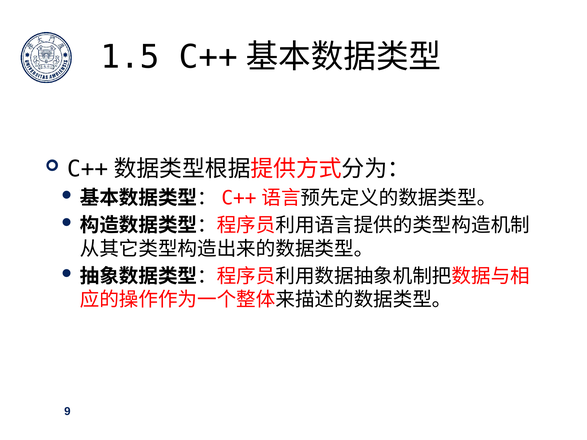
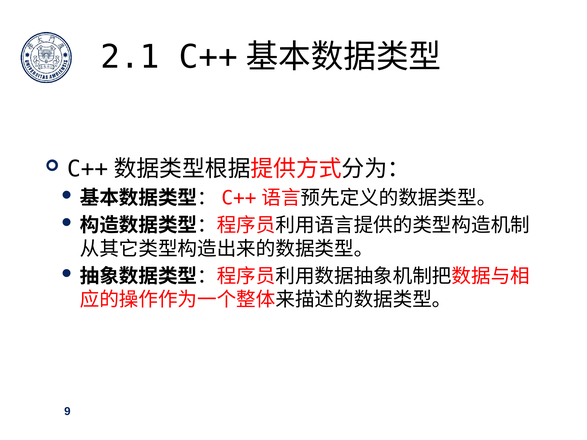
1.5: 1.5 -> 2.1
